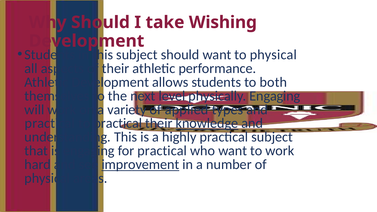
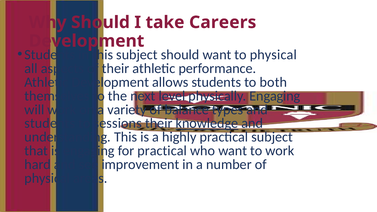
Wishing: Wishing -> Careers
applied: applied -> balance
practical at (50, 123): practical -> students
to practical: practical -> sessions
improvement underline: present -> none
